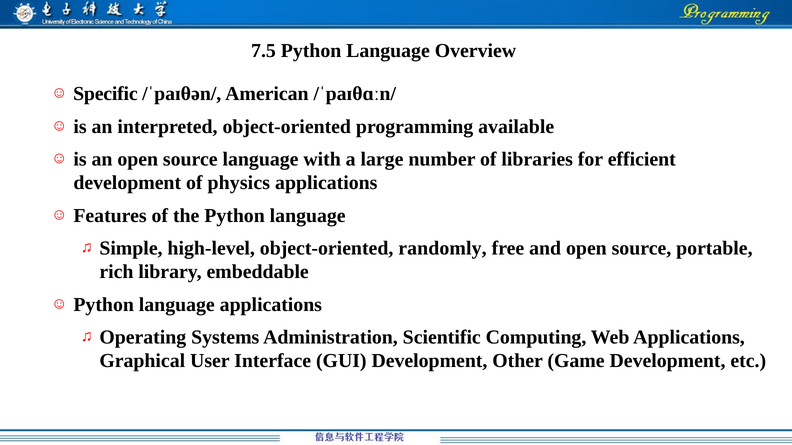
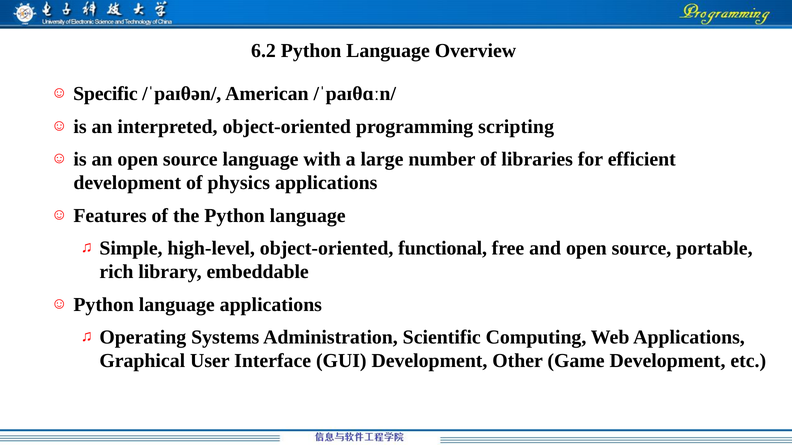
7.5: 7.5 -> 6.2
available: available -> scripting
randomly: randomly -> functional
